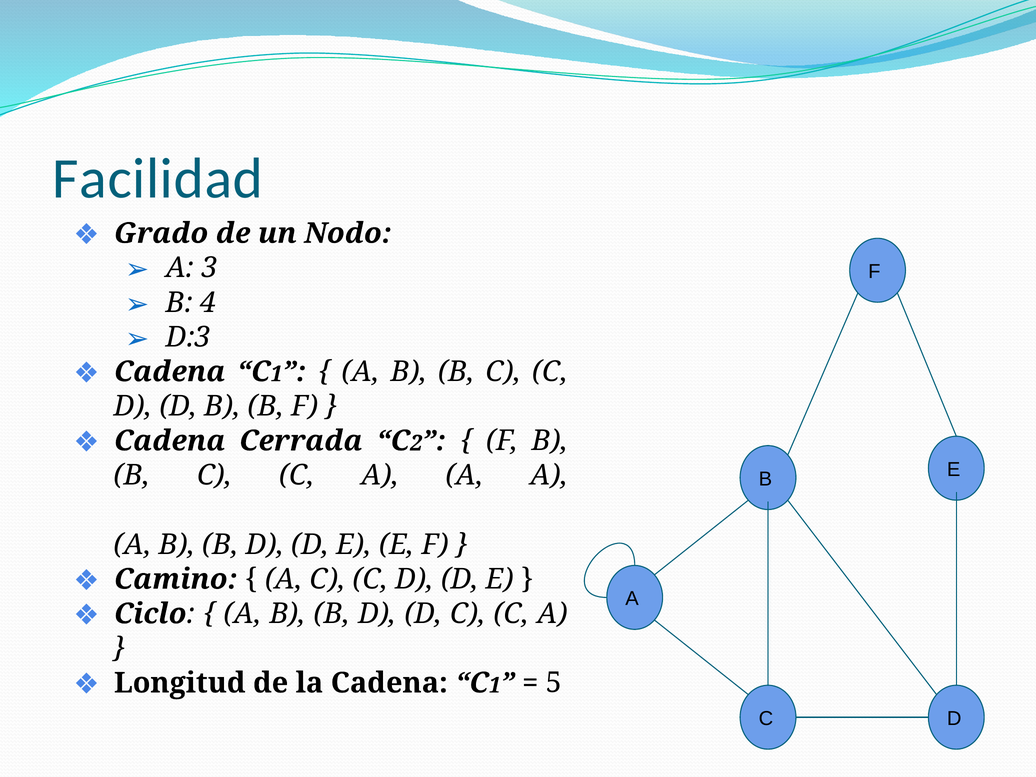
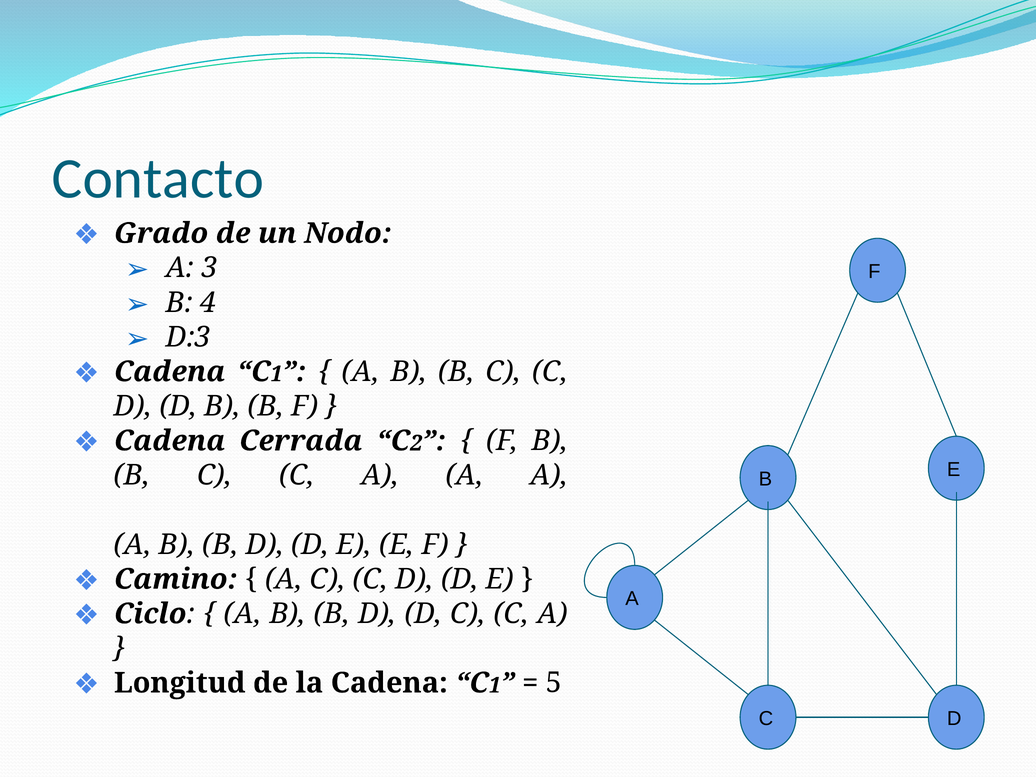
Facilidad: Facilidad -> Contacto
